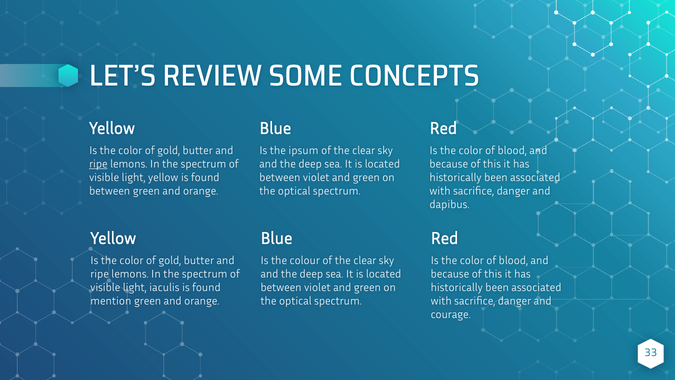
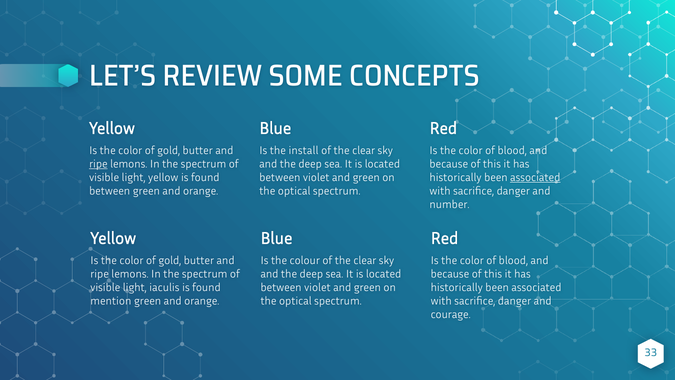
ipsum: ipsum -> install
associated at (535, 177) underline: none -> present
dapibus: dapibus -> number
